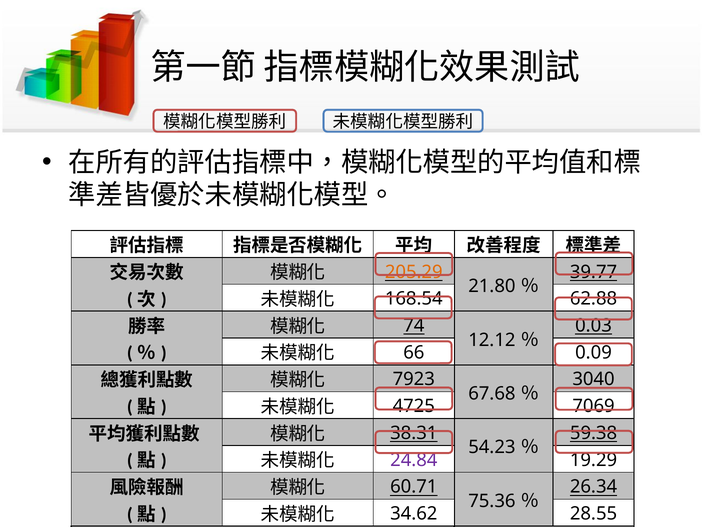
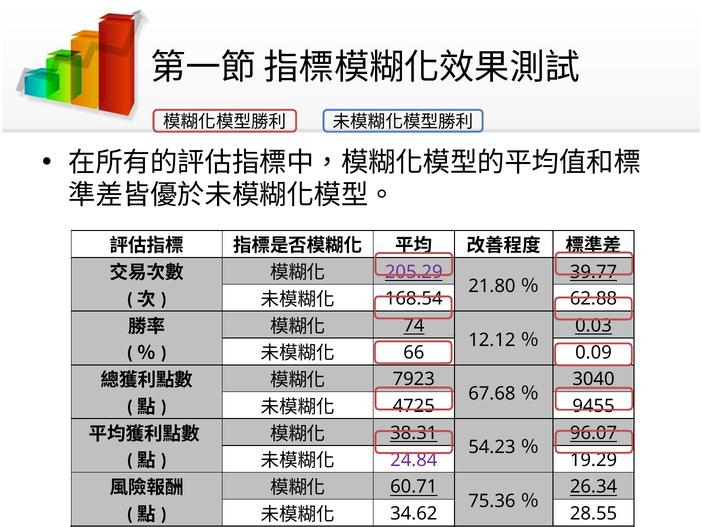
205.29 colour: orange -> purple
7069: 7069 -> 9455
59.38: 59.38 -> 96.07
